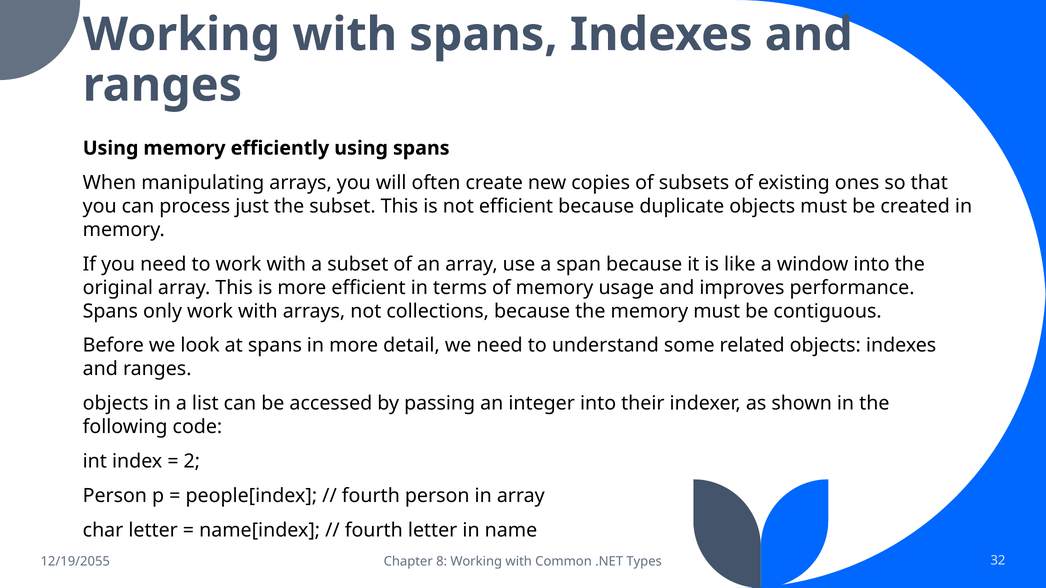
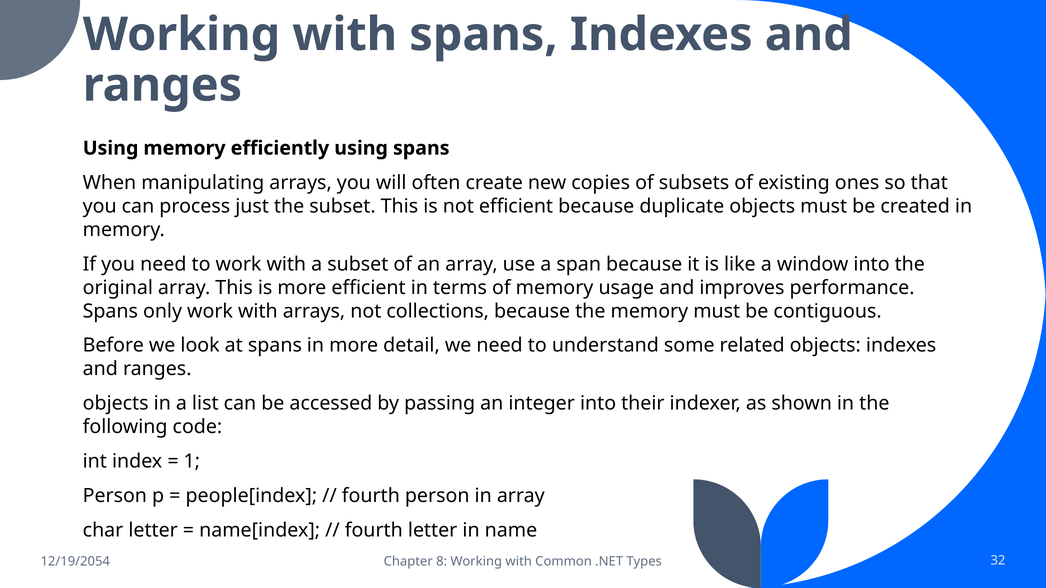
2: 2 -> 1
12/19/2055: 12/19/2055 -> 12/19/2054
